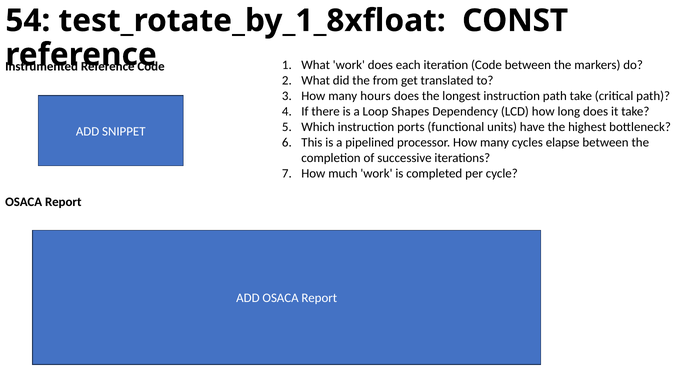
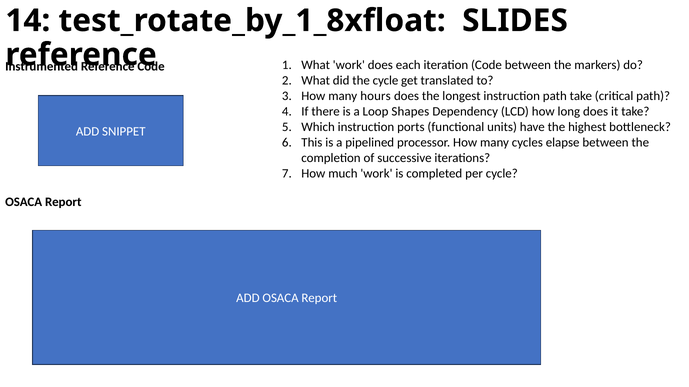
54: 54 -> 14
CONST: CONST -> SLIDES
the from: from -> cycle
